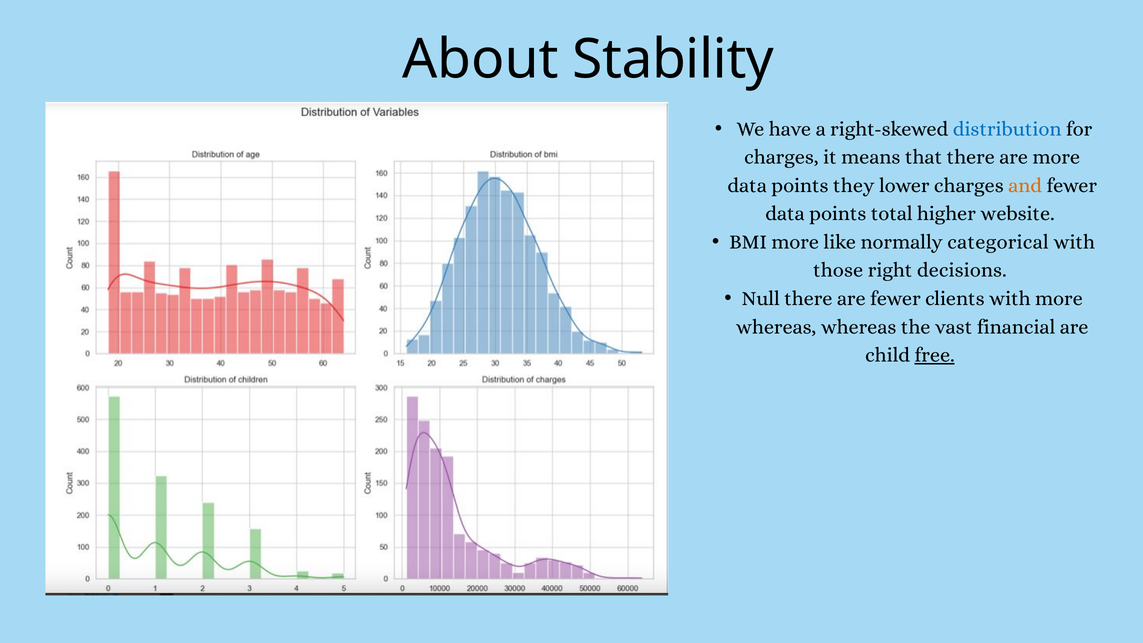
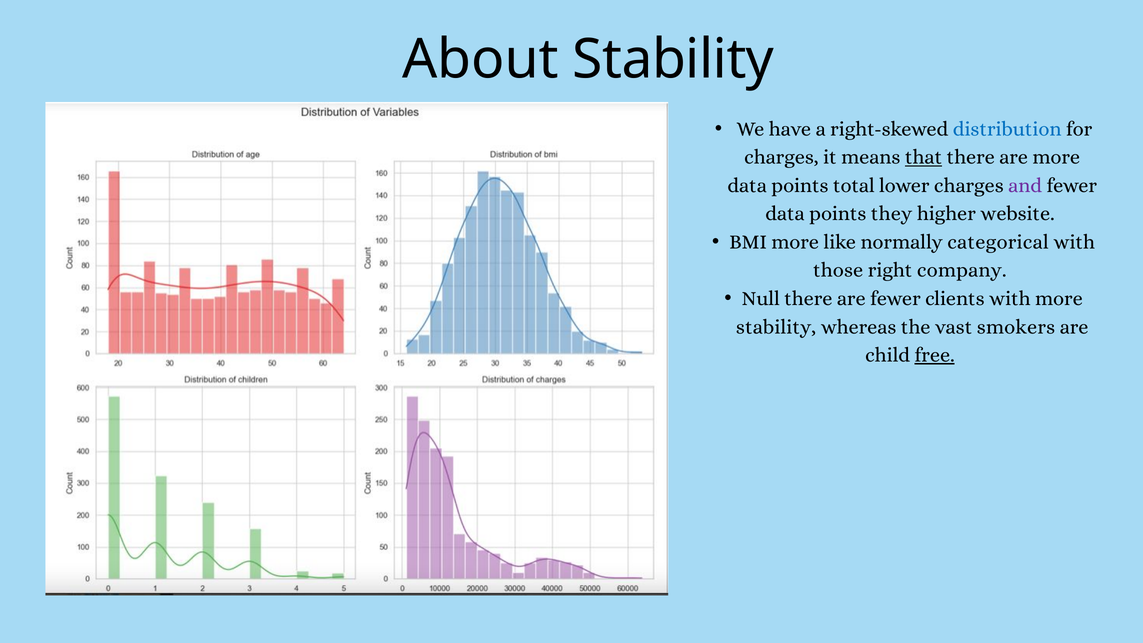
that underline: none -> present
they: they -> total
and colour: orange -> purple
total: total -> they
decisions: decisions -> company
whereas at (776, 327): whereas -> stability
financial: financial -> smokers
